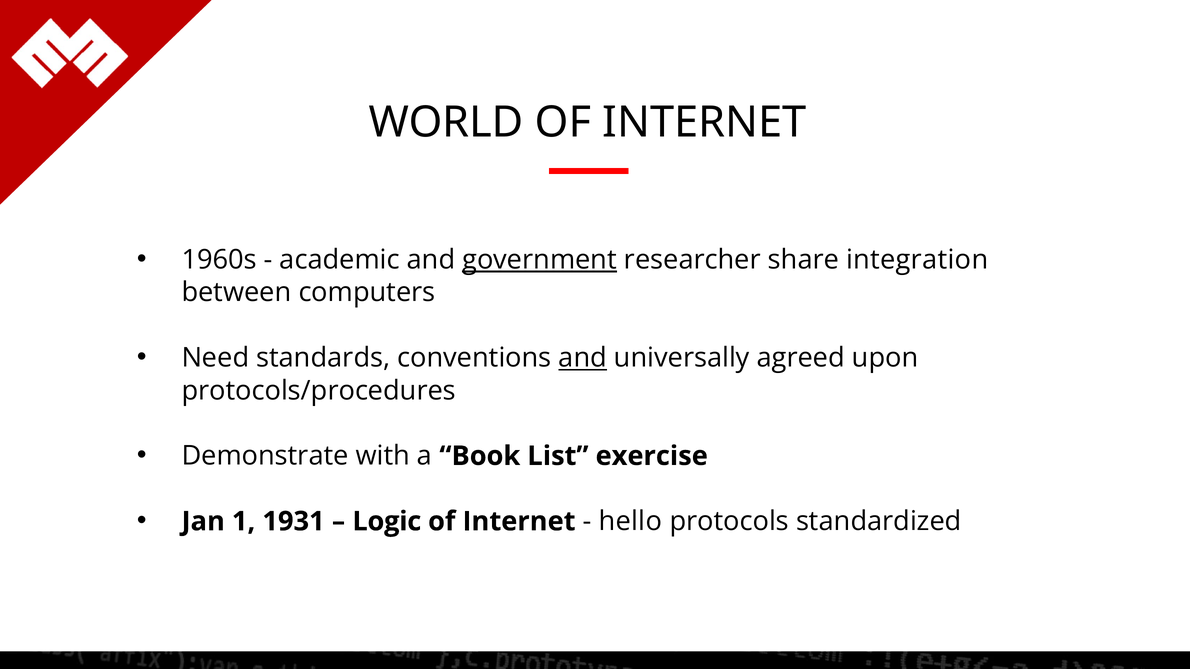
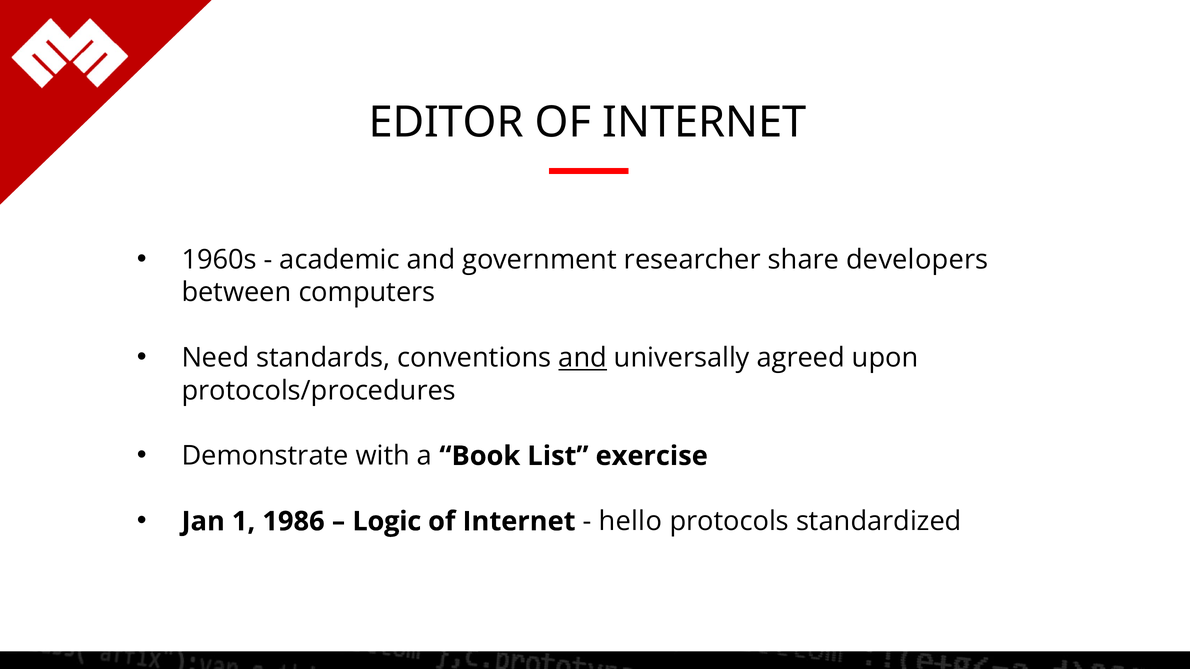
WORLD: WORLD -> EDITOR
government underline: present -> none
integration: integration -> developers
1931: 1931 -> 1986
